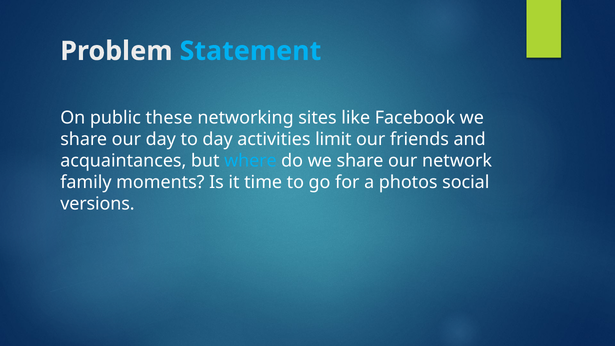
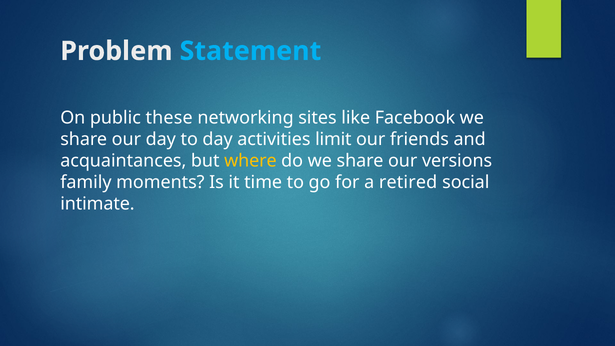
where colour: light blue -> yellow
network: network -> versions
photos: photos -> retired
versions: versions -> intimate
